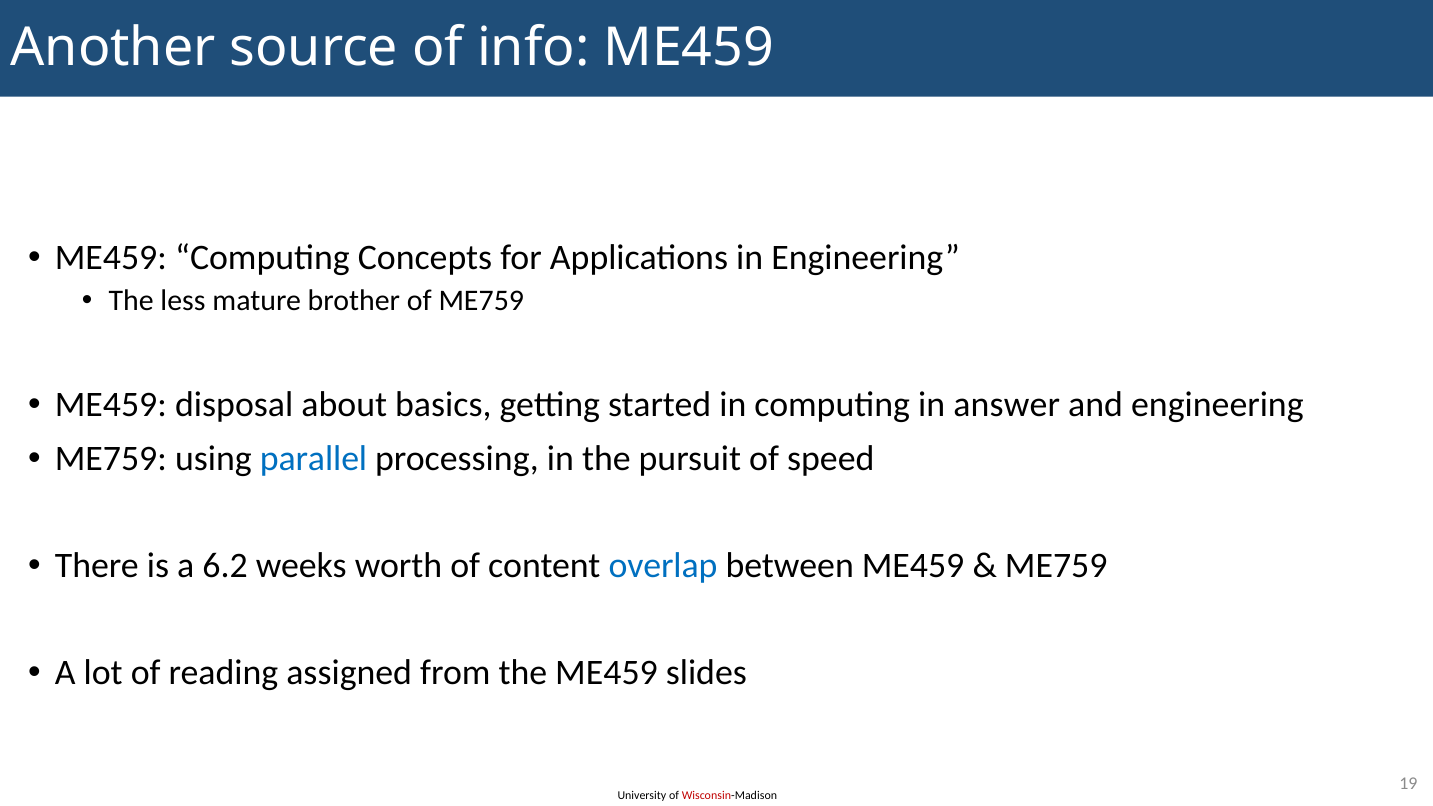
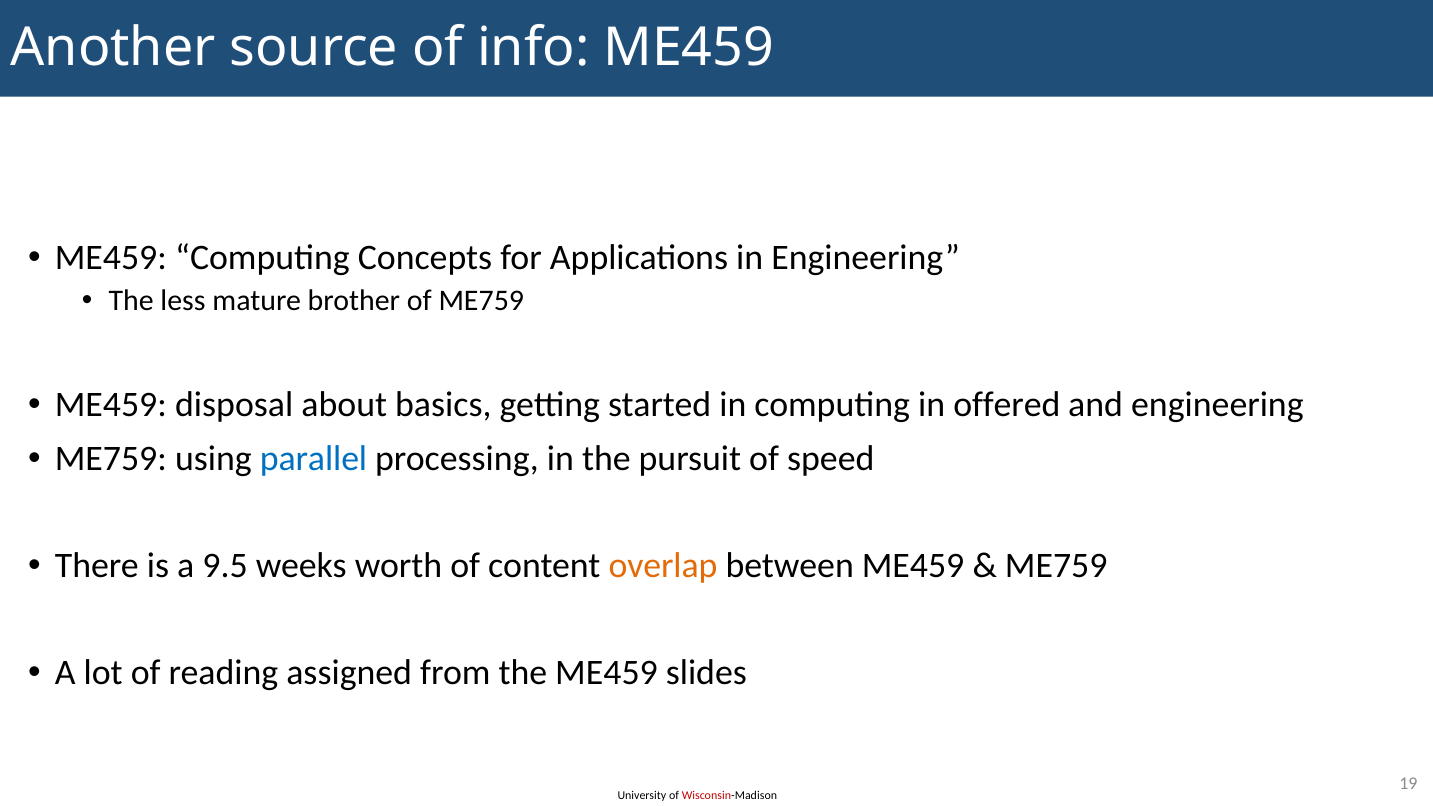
answer: answer -> offered
6.2: 6.2 -> 9.5
overlap colour: blue -> orange
